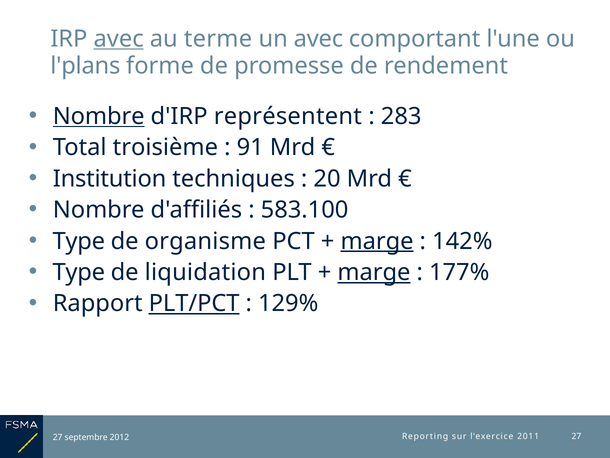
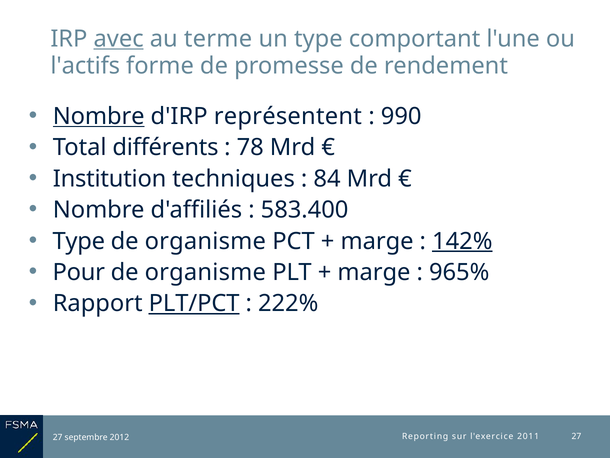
un avec: avec -> type
l'plans: l'plans -> l'actifs
283: 283 -> 990
troisième: troisième -> différents
91: 91 -> 78
20: 20 -> 84
583.100: 583.100 -> 583.400
marge at (377, 241) underline: present -> none
142% underline: none -> present
Type at (79, 272): Type -> Pour
liquidation at (205, 272): liquidation -> organisme
marge at (374, 272) underline: present -> none
177%: 177% -> 965%
129%: 129% -> 222%
